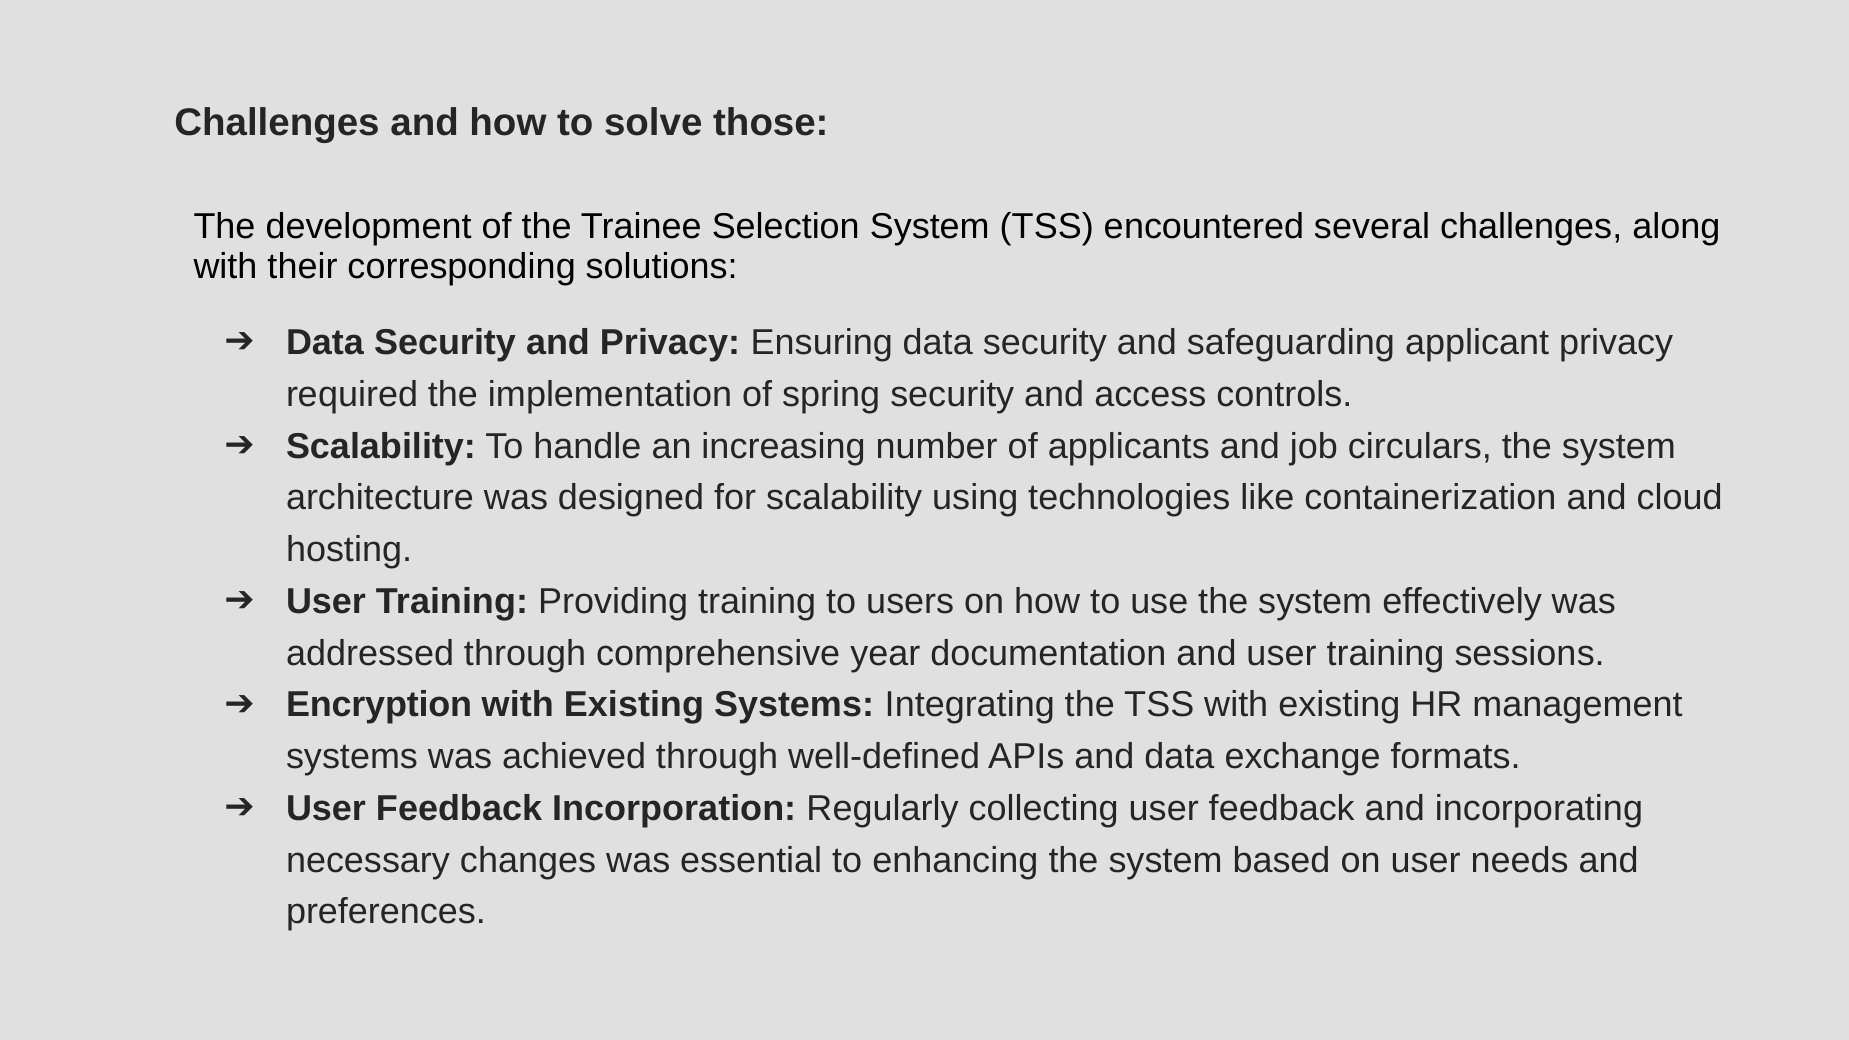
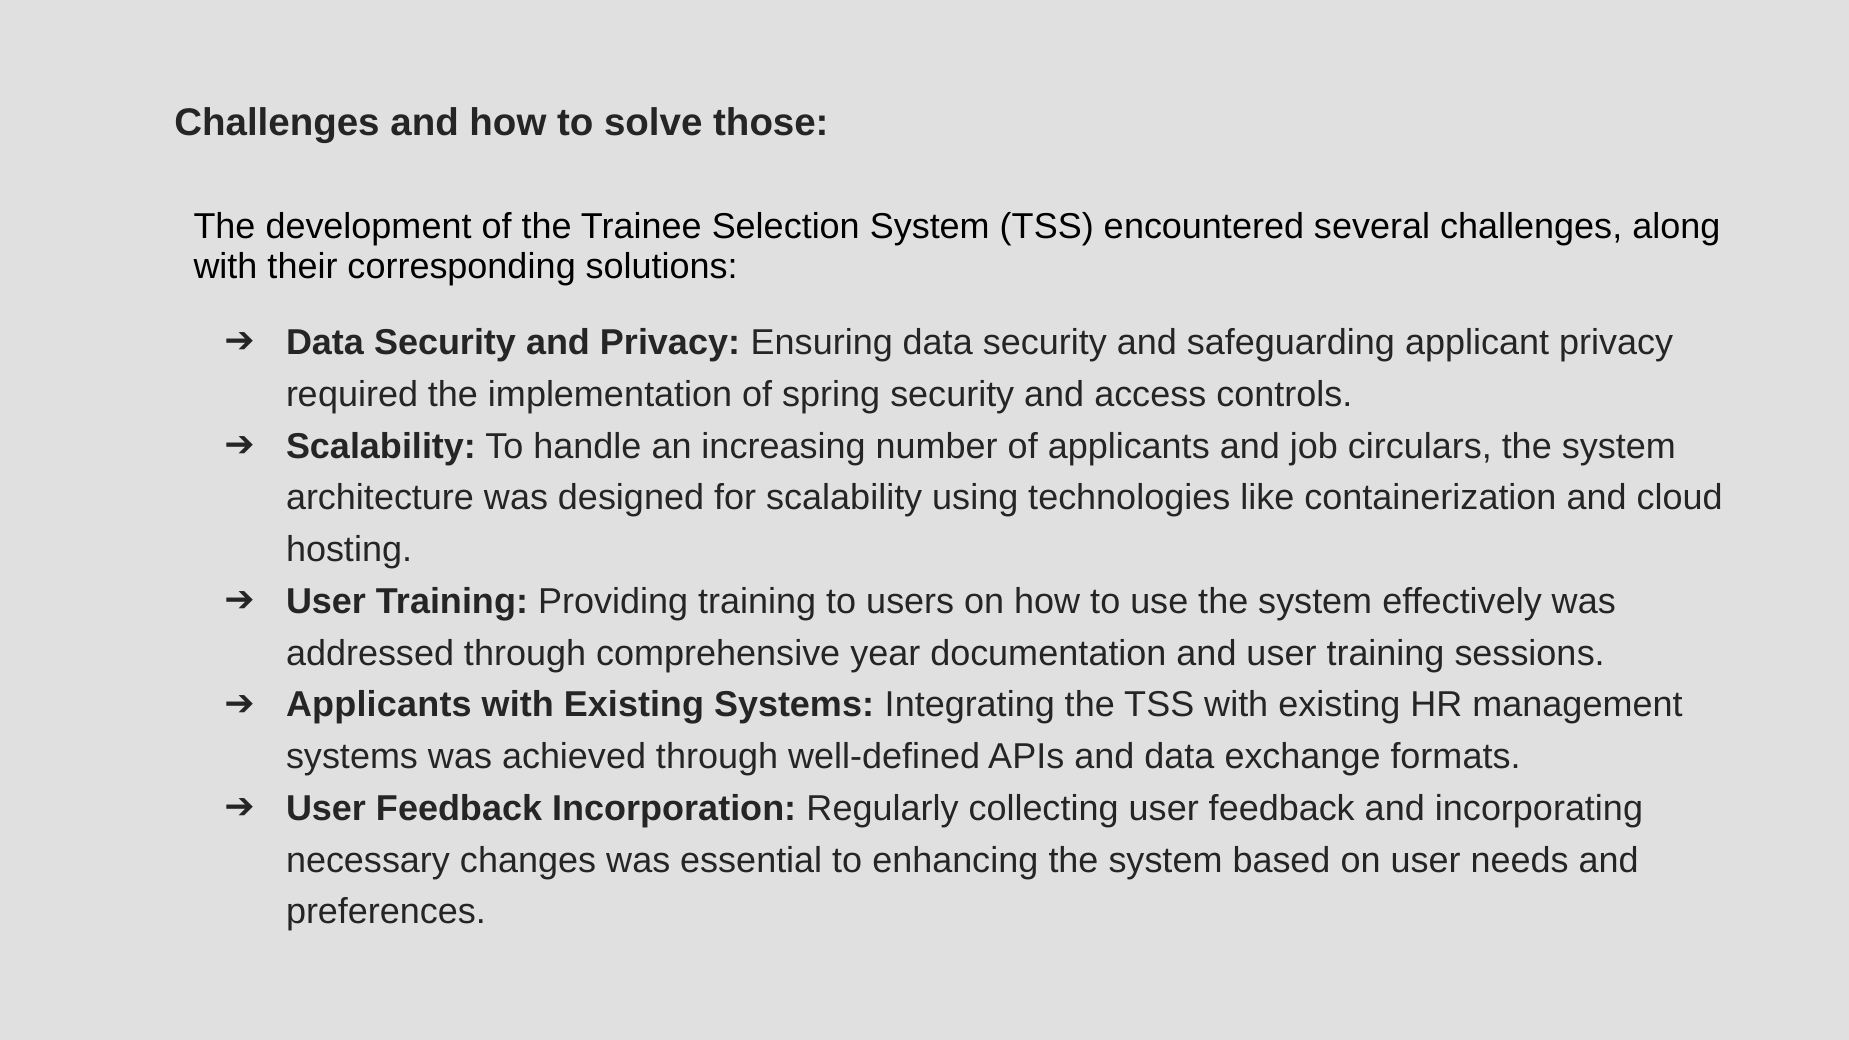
Encryption at (379, 705): Encryption -> Applicants
